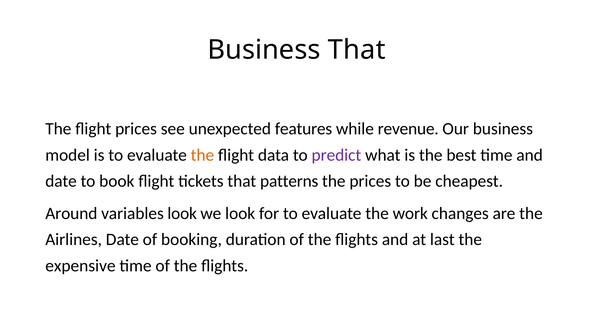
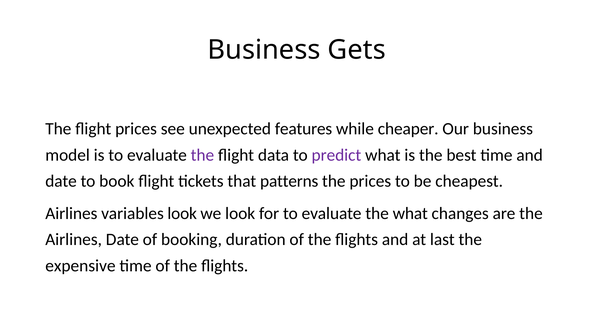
Business That: That -> Gets
revenue: revenue -> cheaper
the at (202, 155) colour: orange -> purple
Around at (71, 213): Around -> Airlines
the work: work -> what
